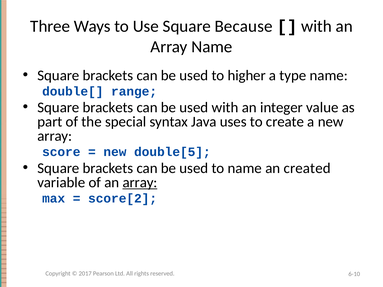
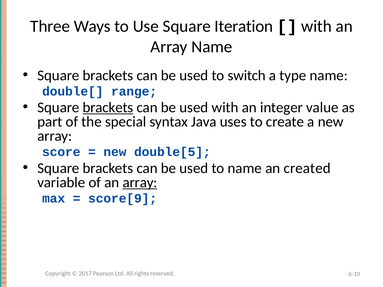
Because: Because -> Iteration
higher: higher -> switch
brackets at (108, 108) underline: none -> present
score[2: score[2 -> score[9
